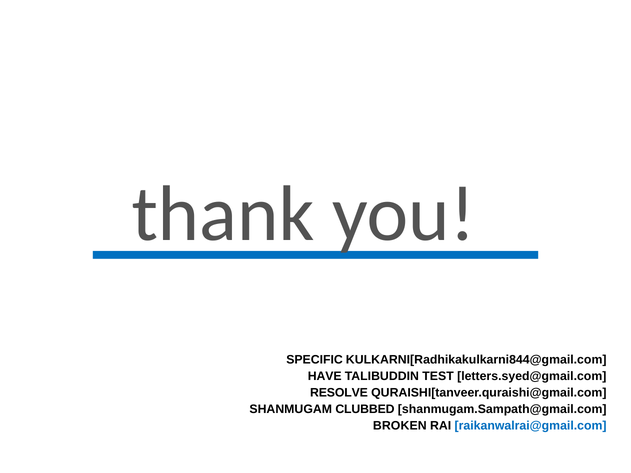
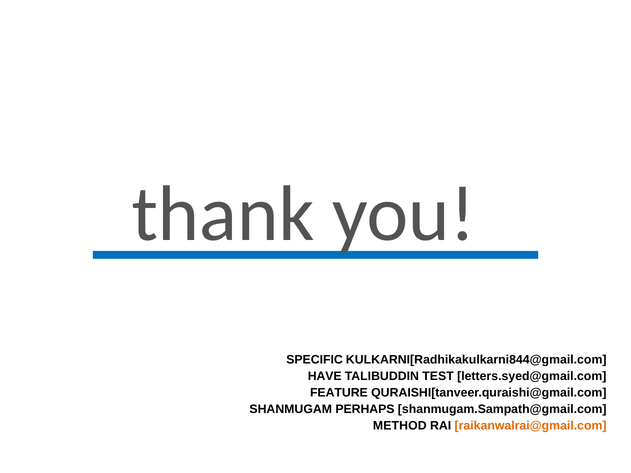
RESOLVE: RESOLVE -> FEATURE
CLUBBED: CLUBBED -> PERHAPS
BROKEN: BROKEN -> METHOD
raikanwalrai@gmail.com colour: blue -> orange
